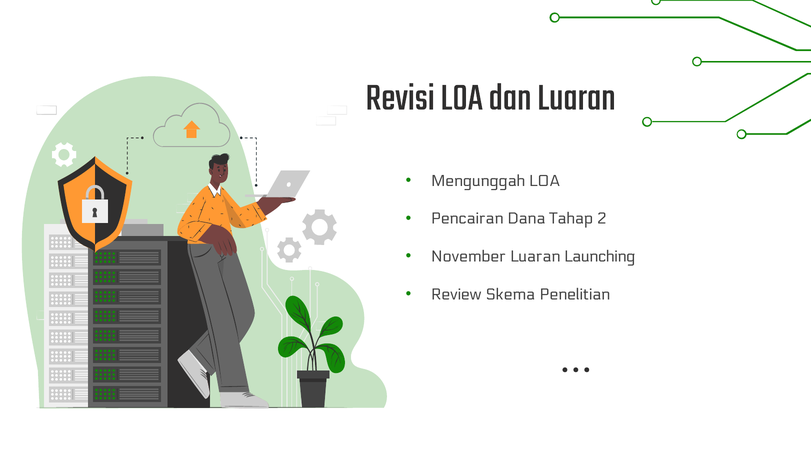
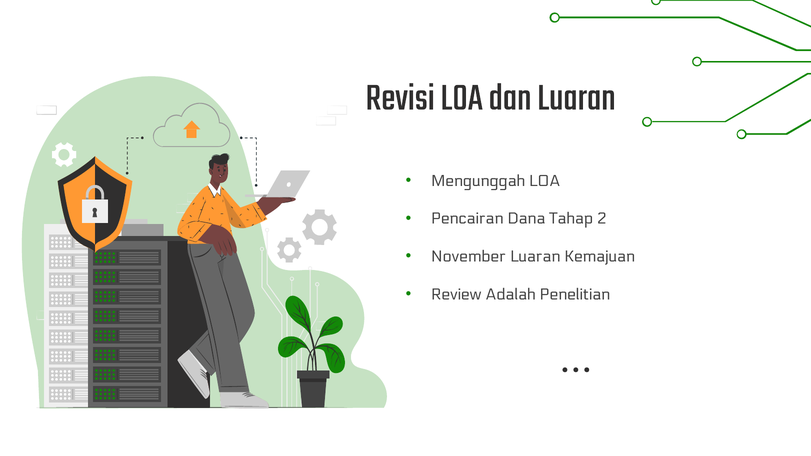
Launching: Launching -> Kemajuan
Skema: Skema -> Adalah
